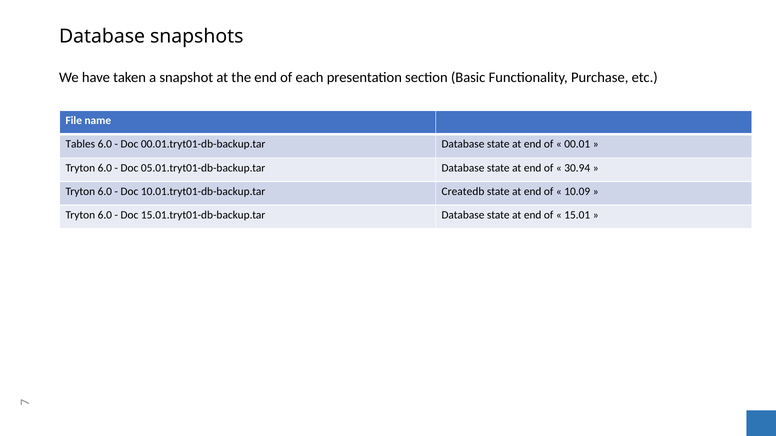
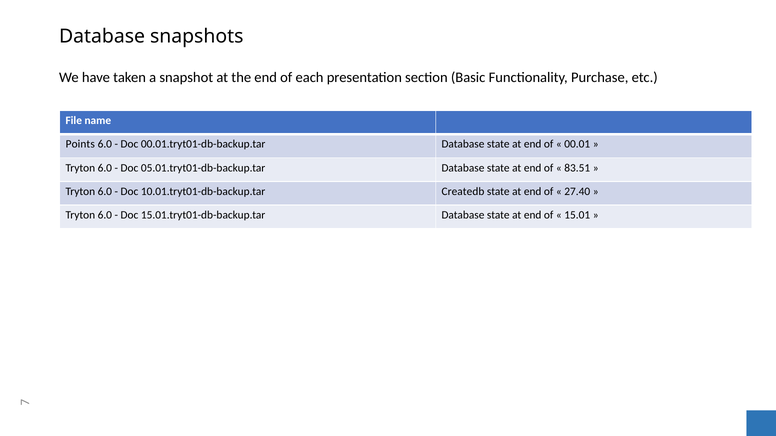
Tables: Tables -> Points
30.94: 30.94 -> 83.51
10.09: 10.09 -> 27.40
